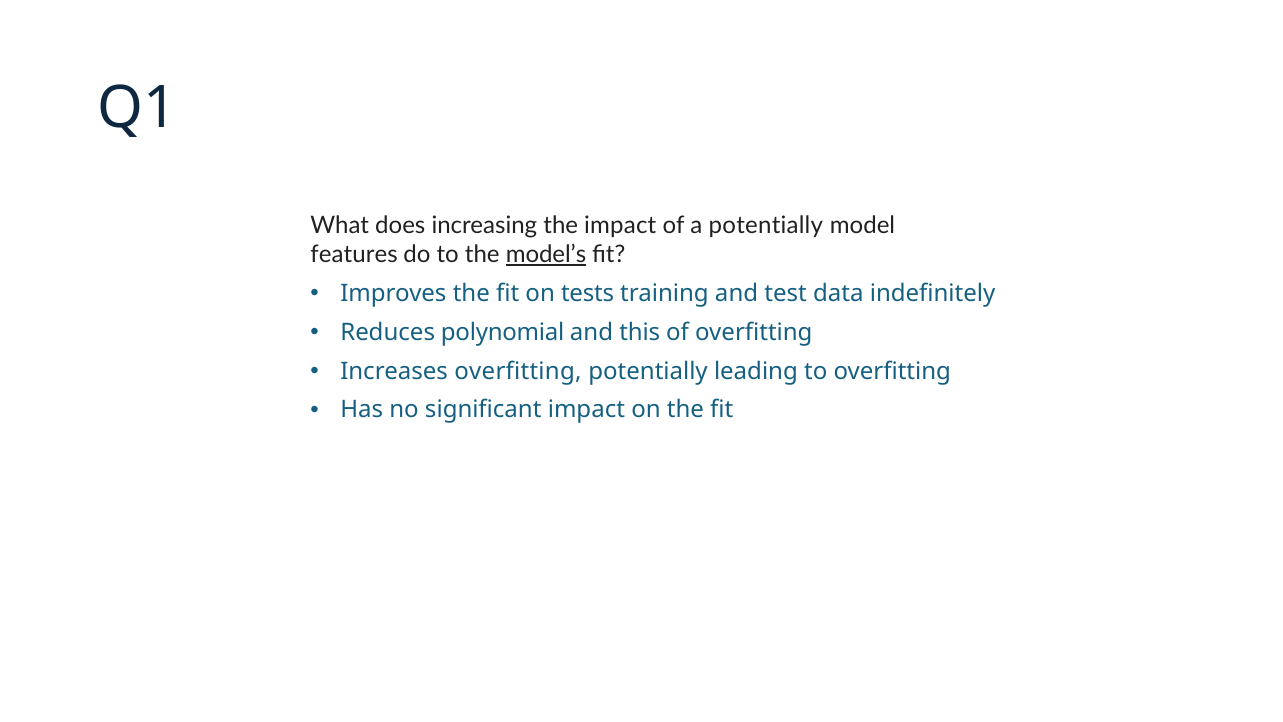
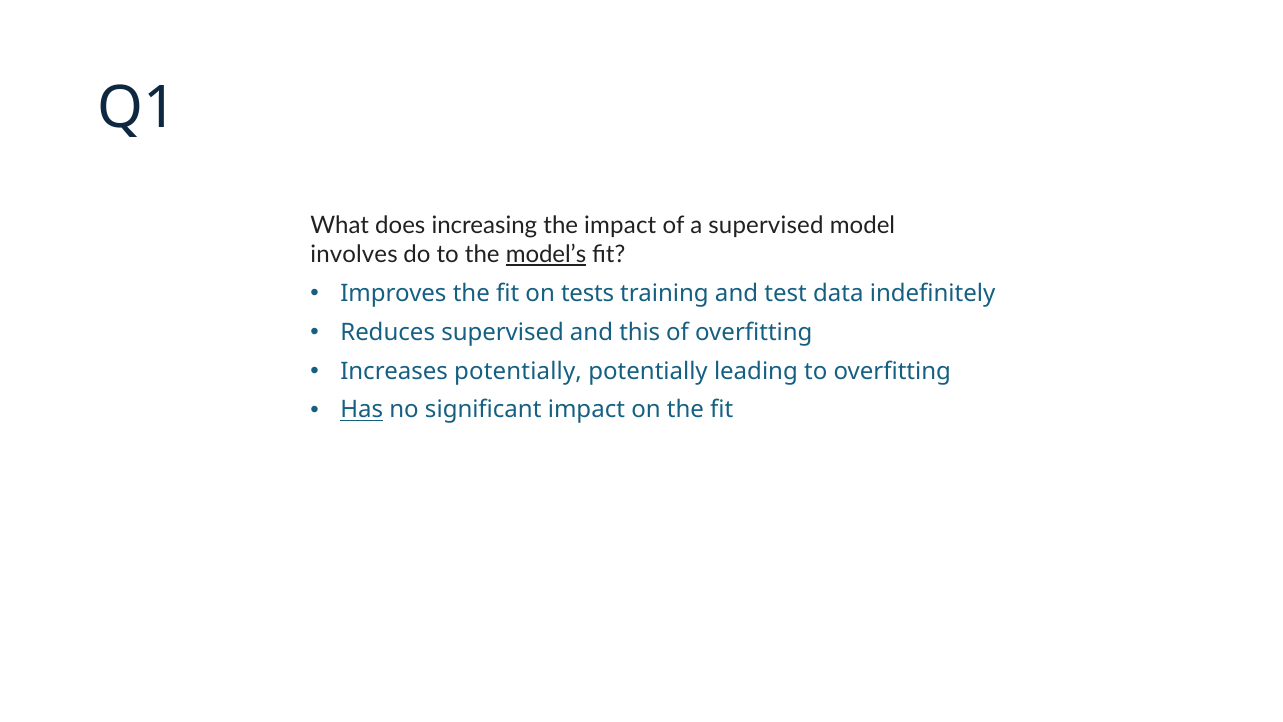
a potentially: potentially -> supervised
features: features -> involves
Reduces polynomial: polynomial -> supervised
Increases overfitting: overfitting -> potentially
Has underline: none -> present
